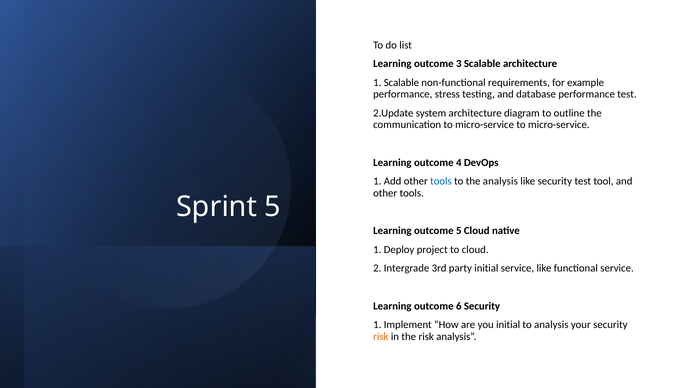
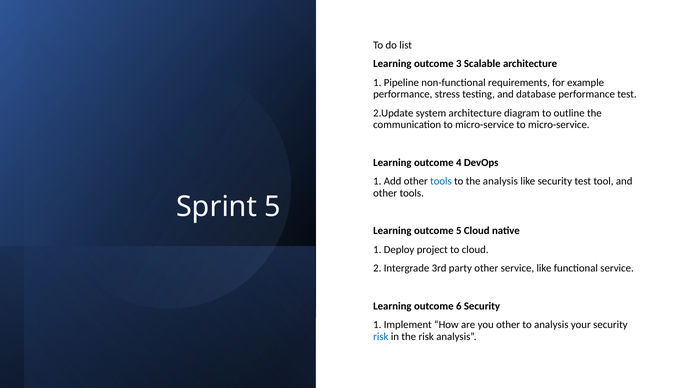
1 Scalable: Scalable -> Pipeline
party initial: initial -> other
you initial: initial -> other
risk at (381, 337) colour: orange -> blue
